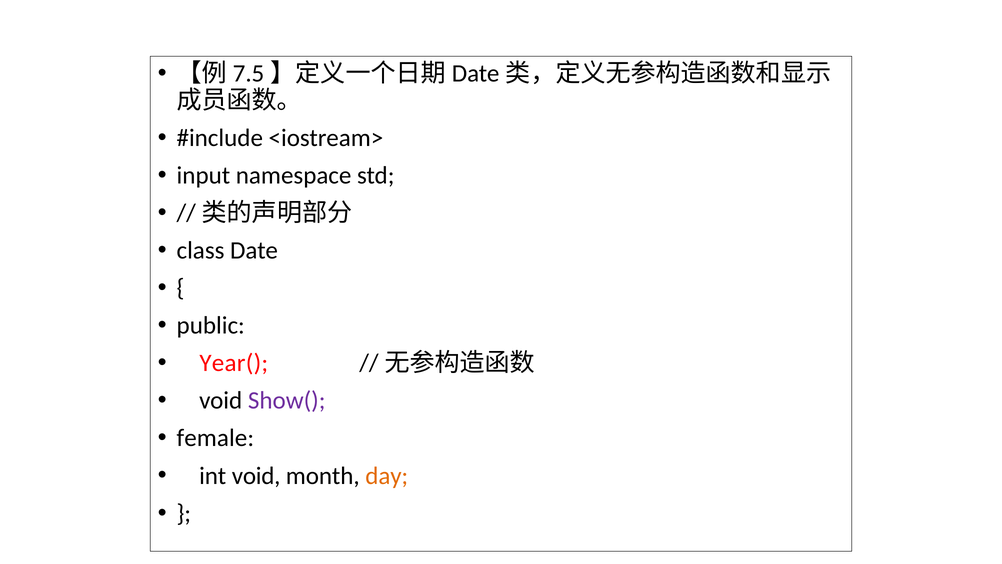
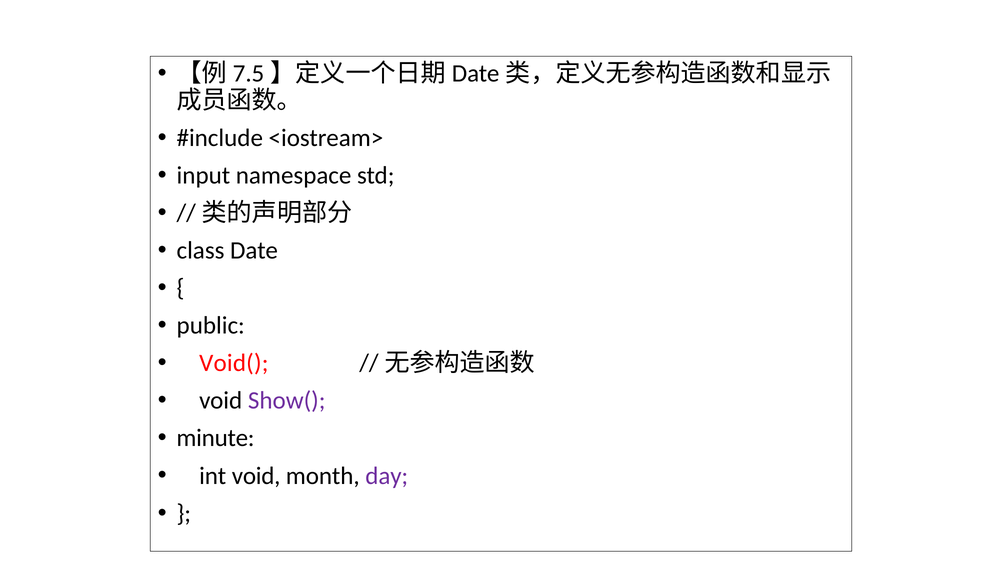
Year(: Year( -> Void(
female: female -> minute
day colour: orange -> purple
